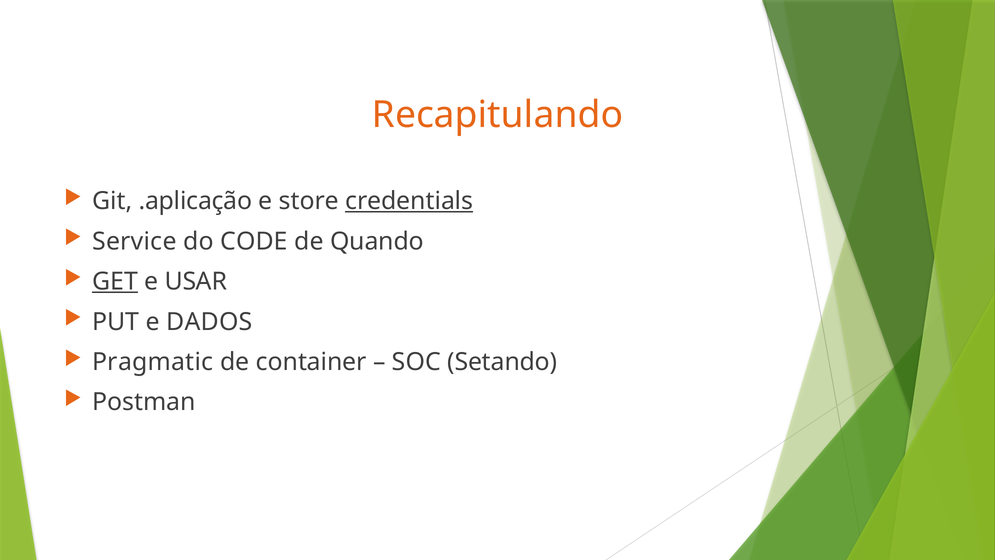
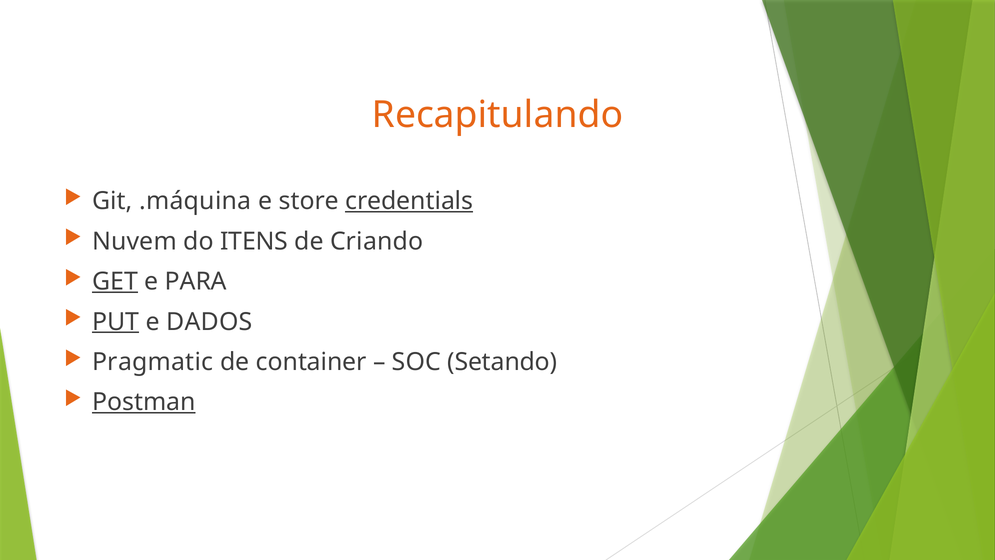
.aplicação: .aplicação -> .máquina
Service: Service -> Nuvem
CODE: CODE -> ITENS
Quando: Quando -> Criando
USAR: USAR -> PARA
PUT underline: none -> present
Postman underline: none -> present
